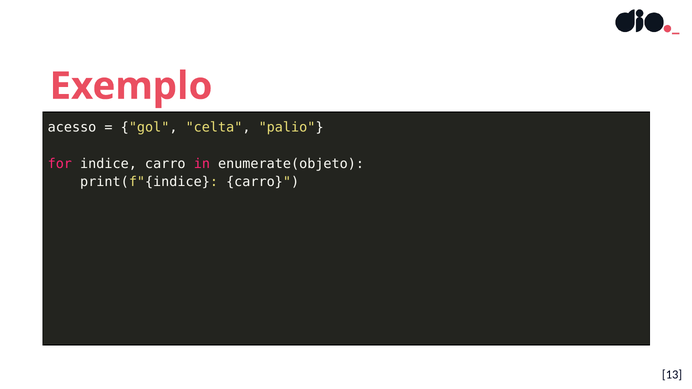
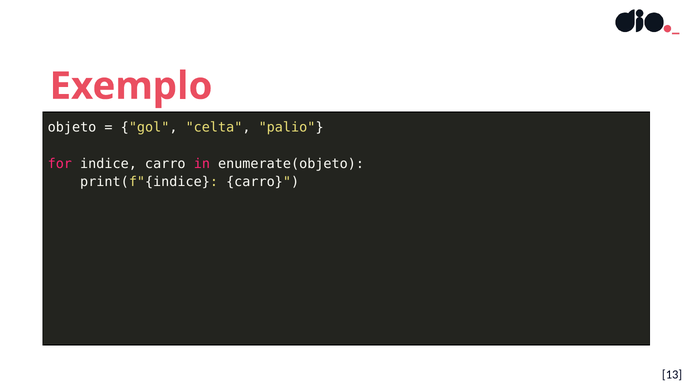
acesso: acesso -> objeto
